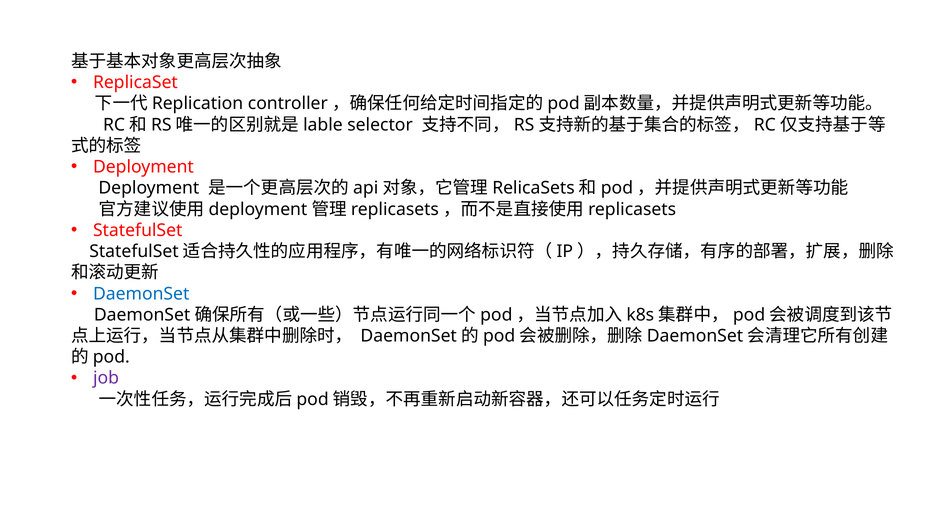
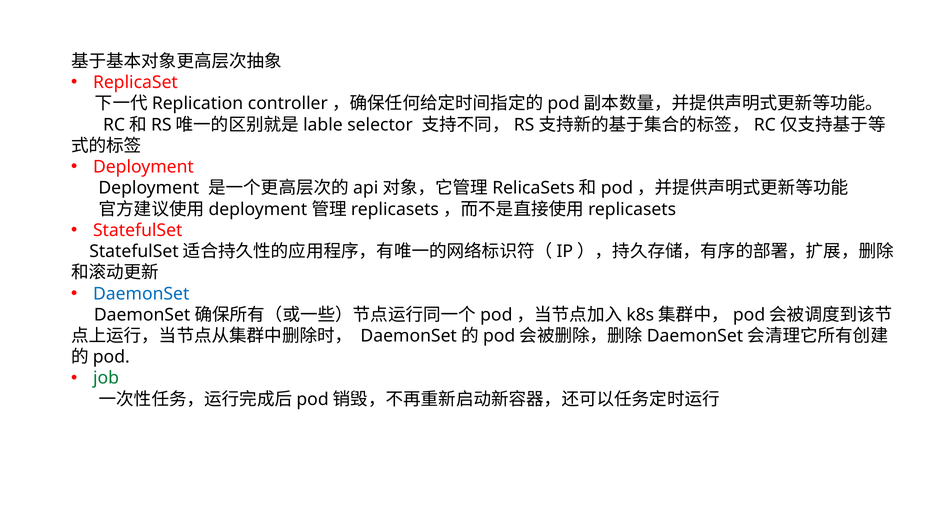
job colour: purple -> green
